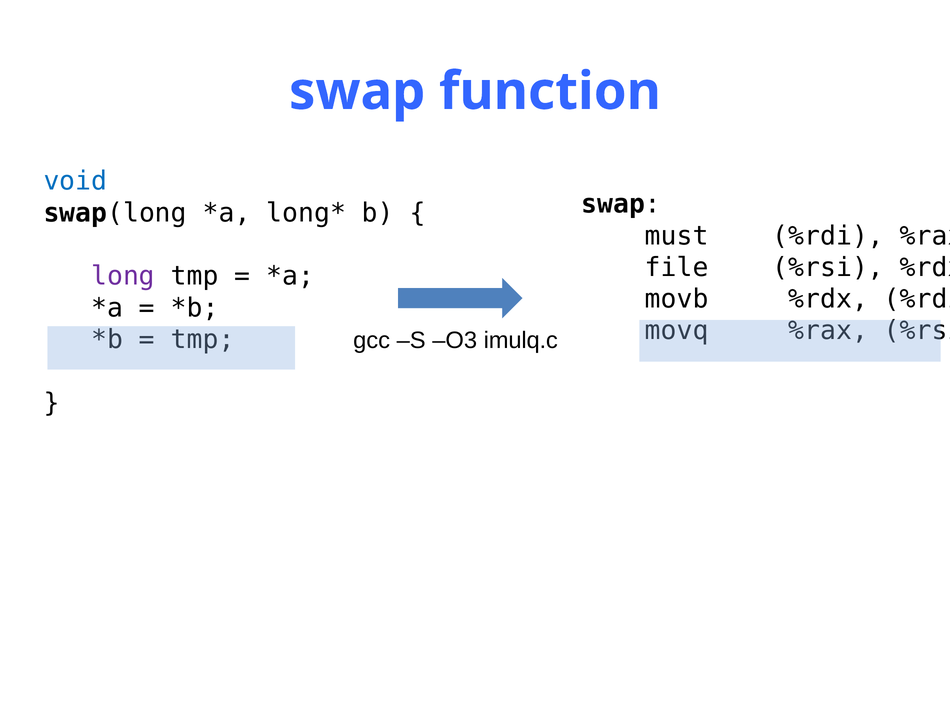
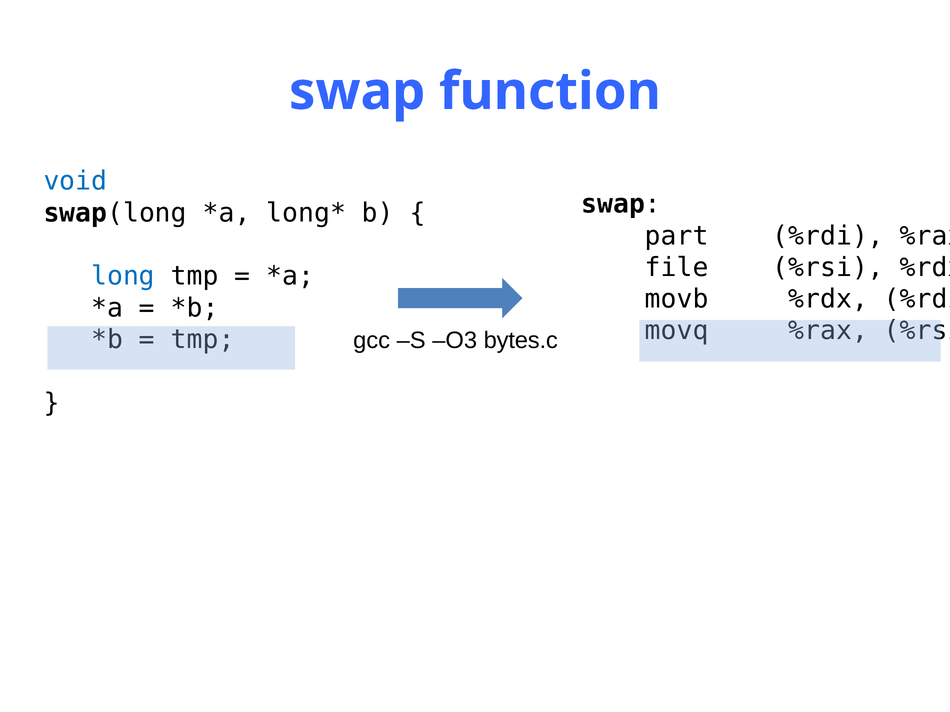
must: must -> part
long colour: purple -> blue
imulq.c: imulq.c -> bytes.c
